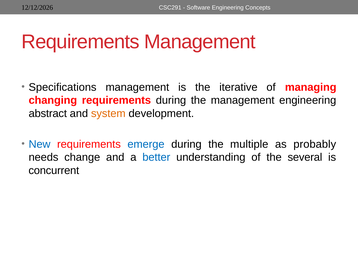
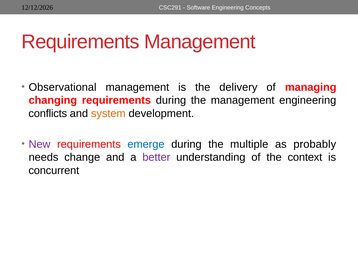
Specifications: Specifications -> Observational
iterative: iterative -> delivery
abstract: abstract -> conflicts
New colour: blue -> purple
better colour: blue -> purple
several: several -> context
